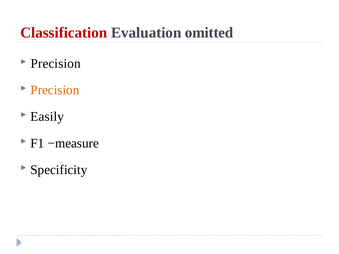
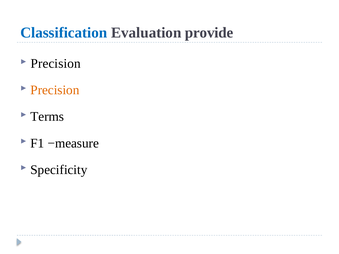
Classification colour: red -> blue
omitted: omitted -> provide
Easily: Easily -> Terms
